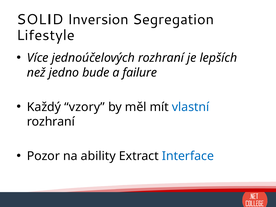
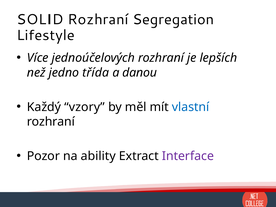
SOLID Inversion: Inversion -> Rozhraní
bude: bude -> třída
failure: failure -> danou
Interface colour: blue -> purple
